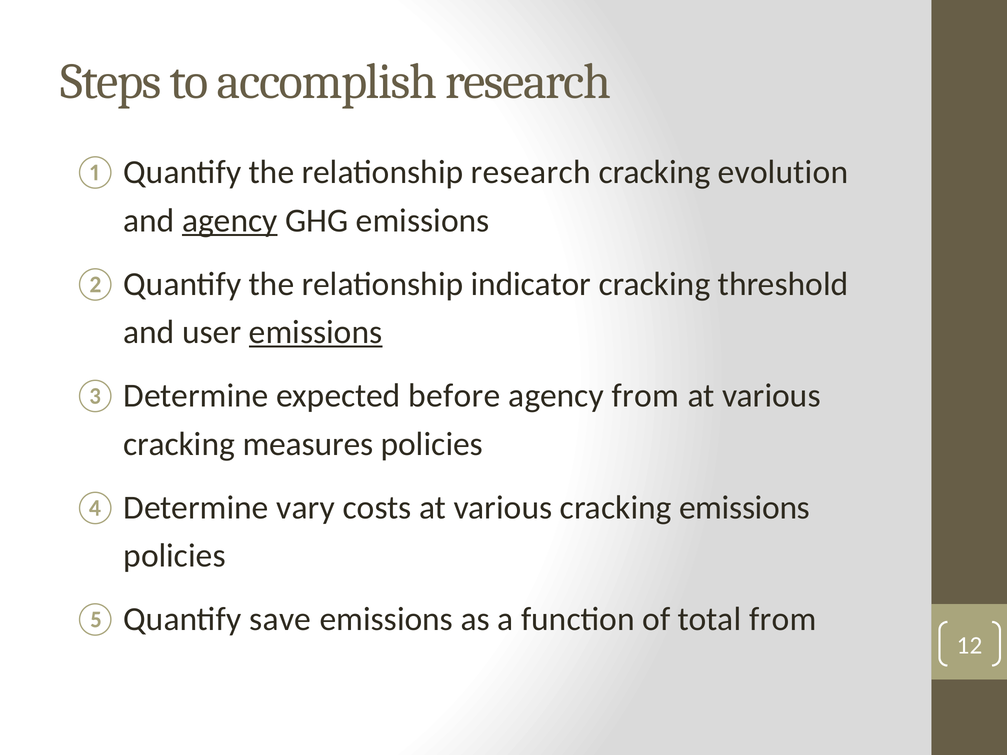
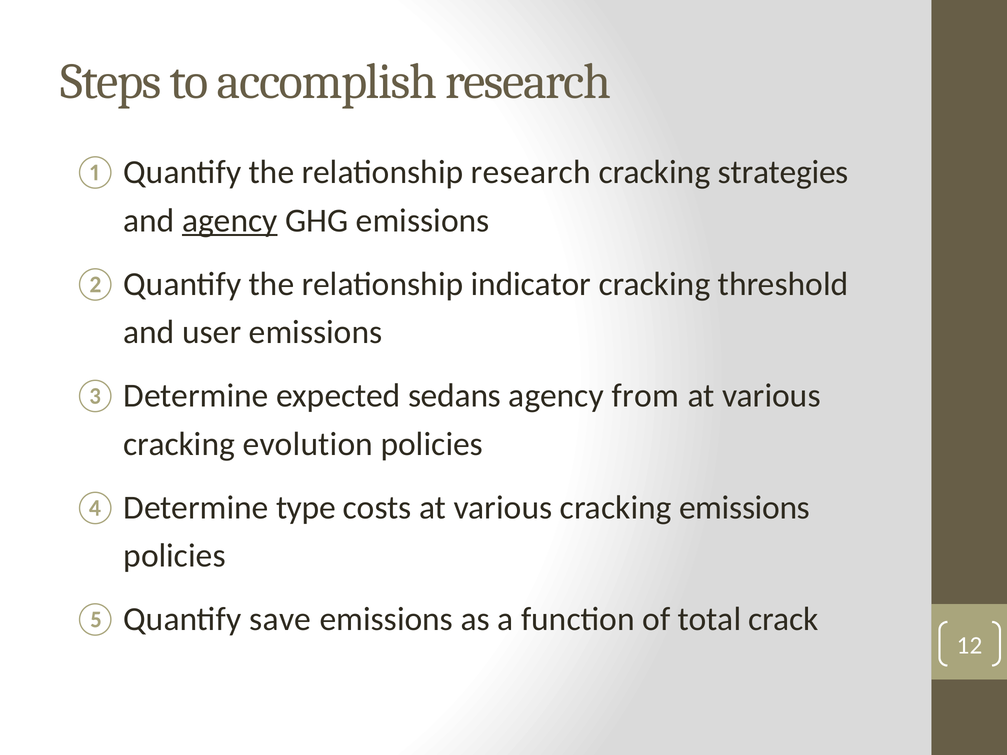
evolution: evolution -> strategies
emissions at (316, 332) underline: present -> none
before: before -> sedans
measures: measures -> evolution
vary: vary -> type
total from: from -> crack
